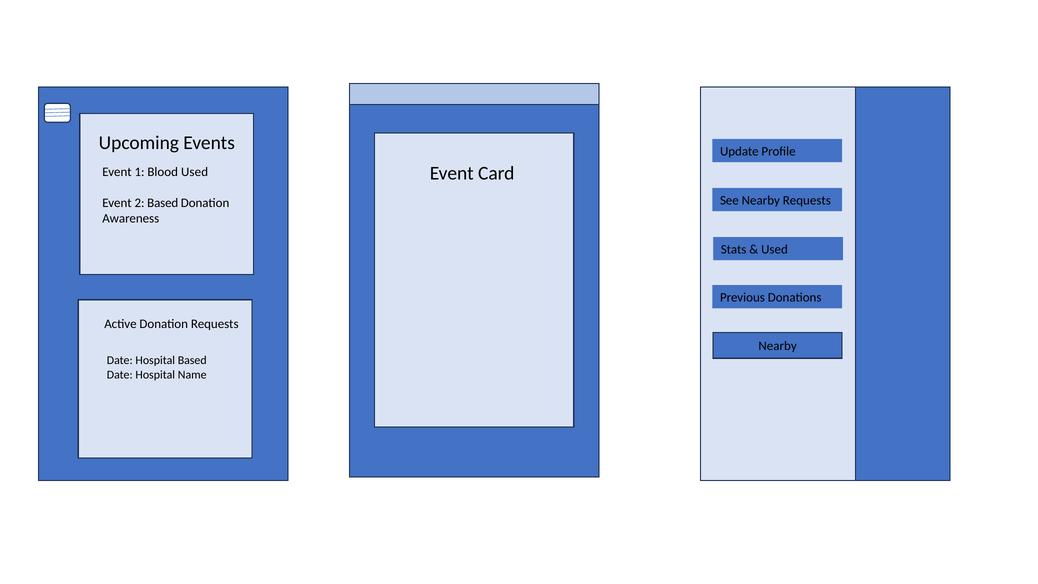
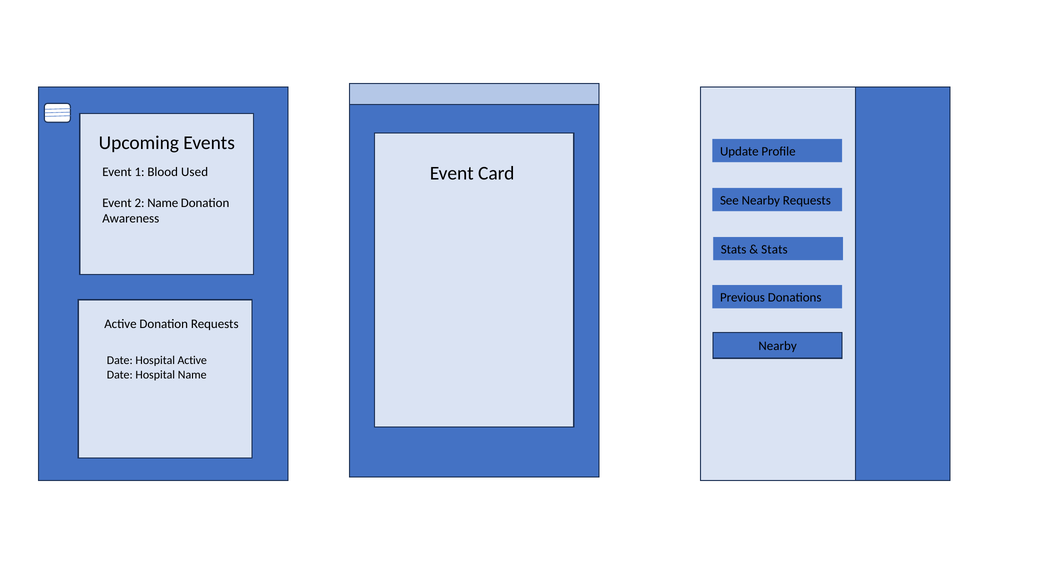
2 Based: Based -> Name
Used at (775, 249): Used -> Stats
Hospital Based: Based -> Active
